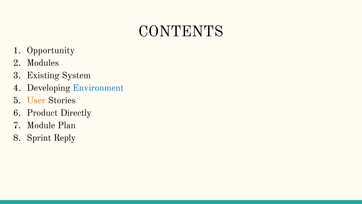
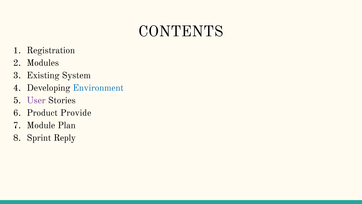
Opportunity: Opportunity -> Registration
User colour: orange -> purple
Directly: Directly -> Provide
